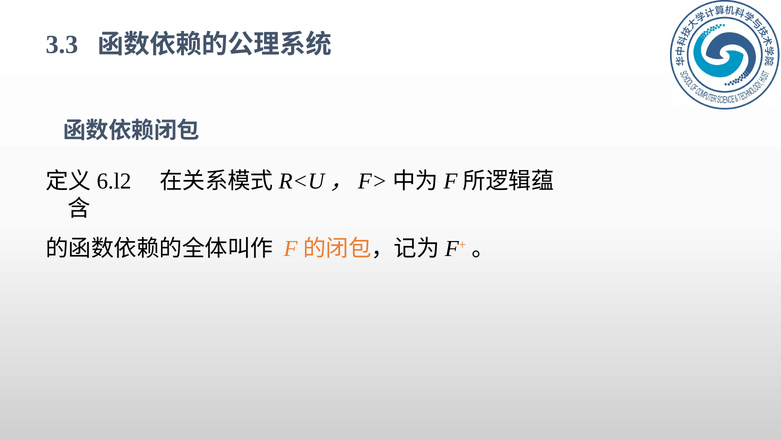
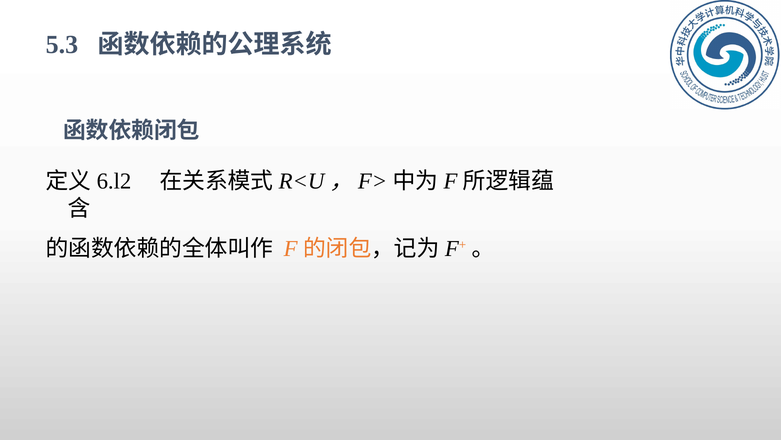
3.3: 3.3 -> 5.3
